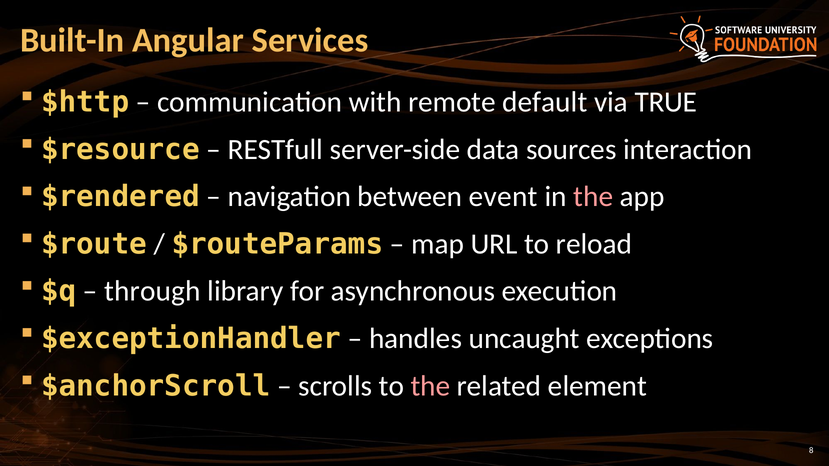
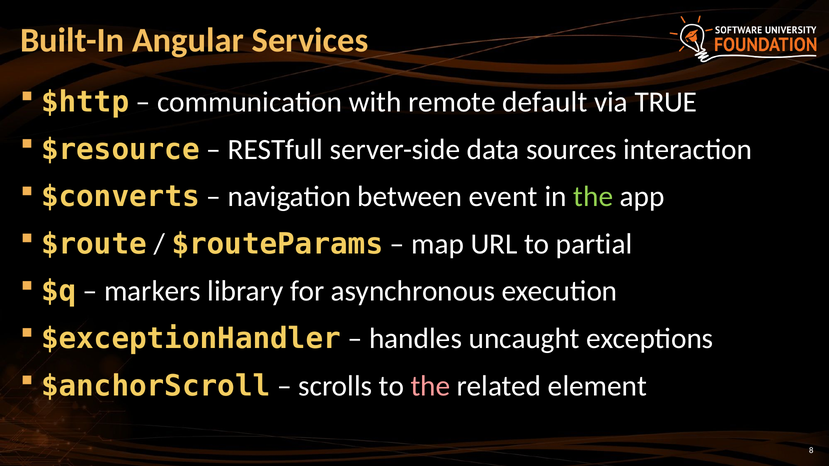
$rendered: $rendered -> $converts
the at (593, 197) colour: pink -> light green
reload: reload -> partial
through: through -> markers
